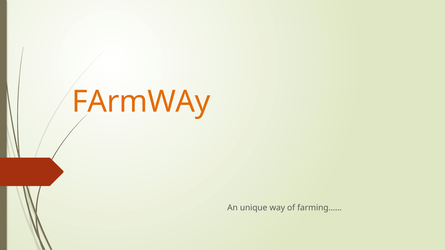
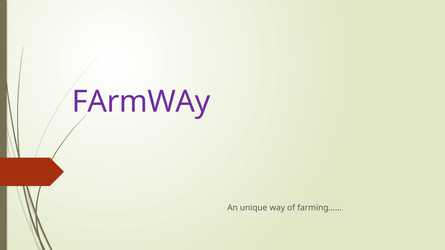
FArmWAy colour: orange -> purple
